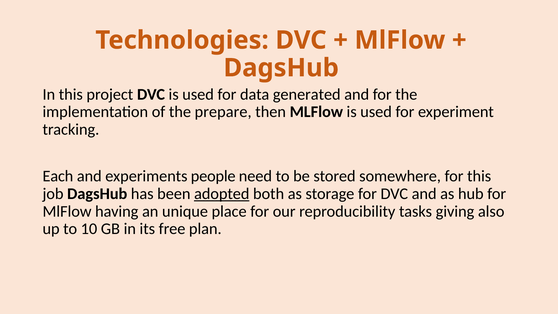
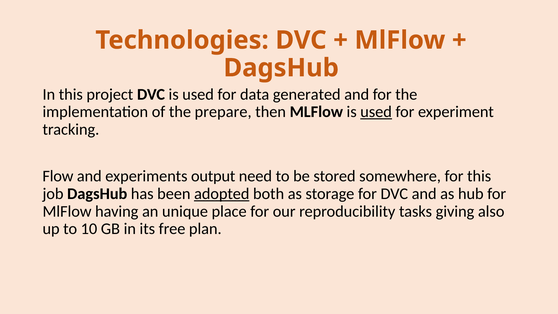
used at (376, 112) underline: none -> present
Each: Each -> Flow
people: people -> output
